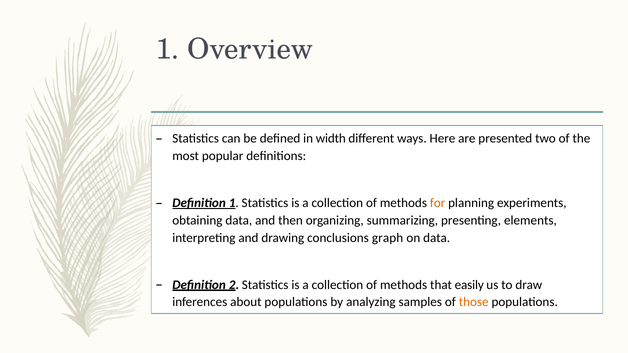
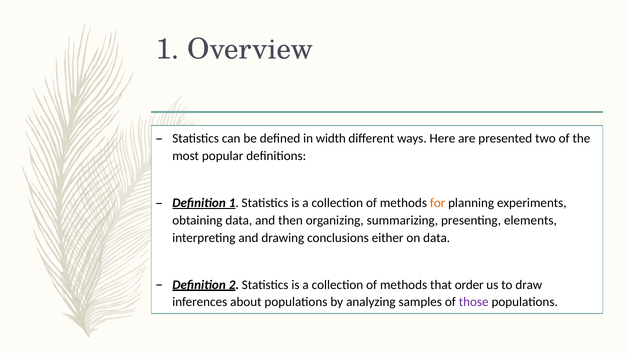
graph: graph -> either
easily: easily -> order
those colour: orange -> purple
